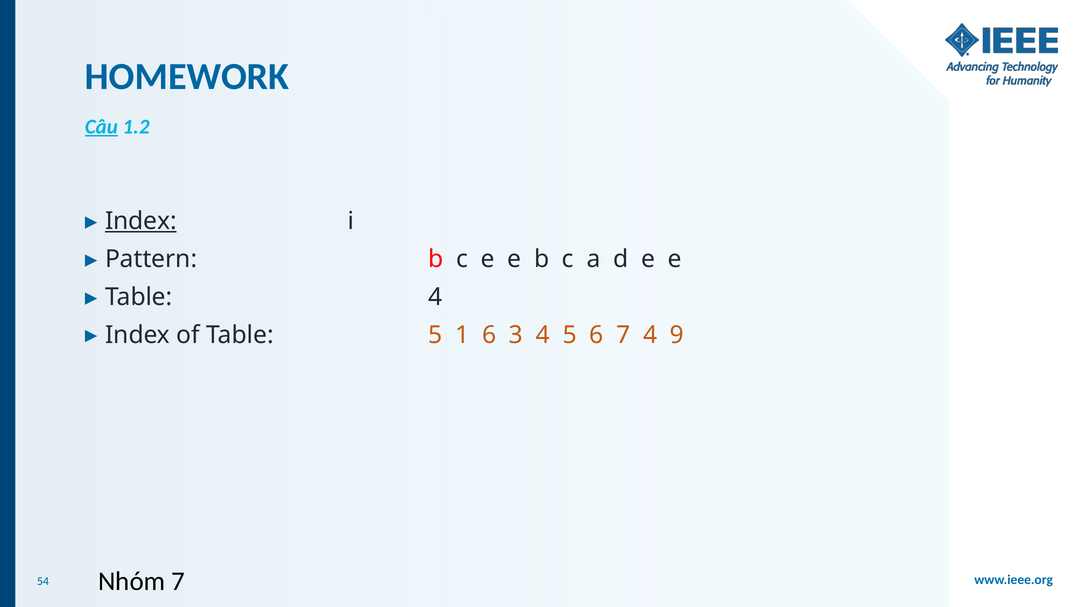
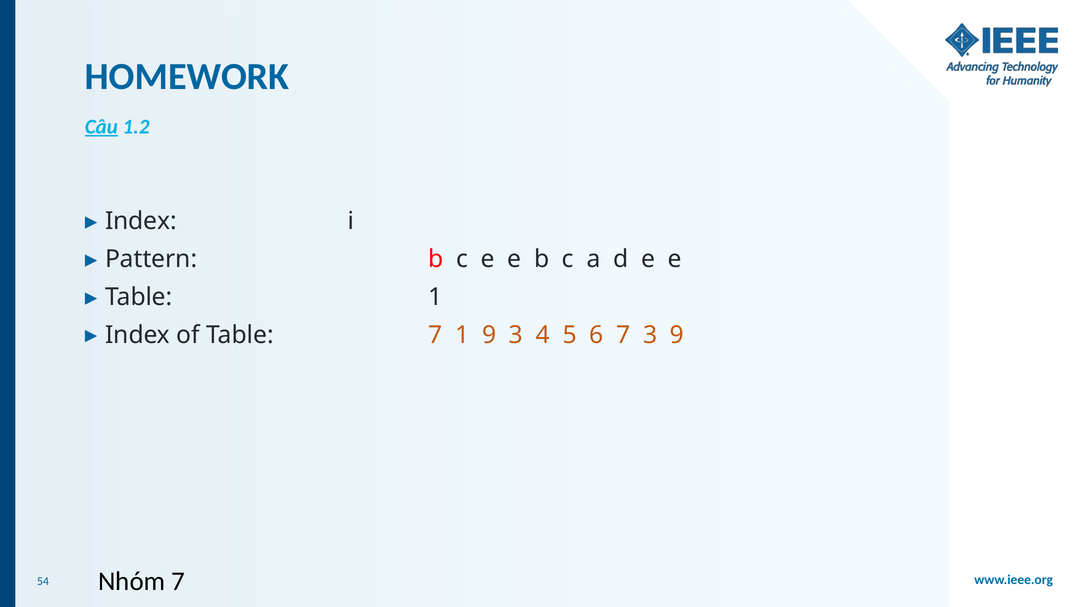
Index at (141, 221) underline: present -> none
Table 4: 4 -> 1
Table 5: 5 -> 7
1 6: 6 -> 9
7 4: 4 -> 3
